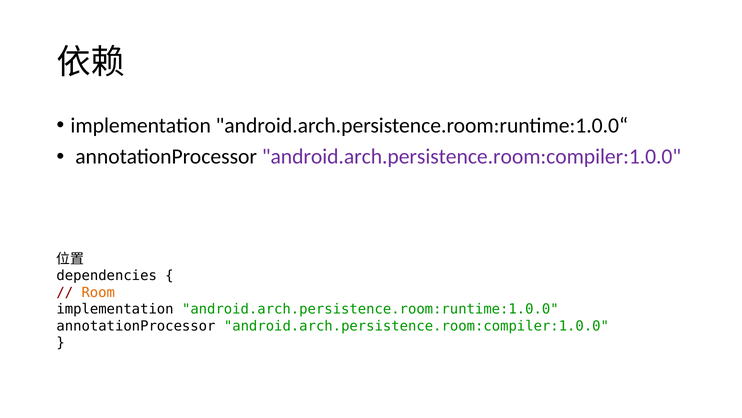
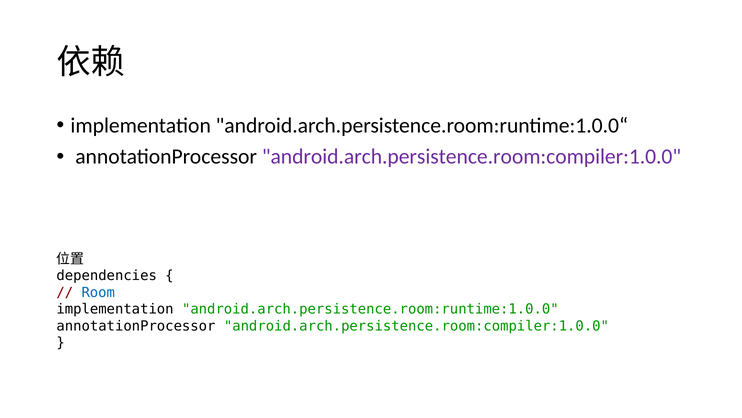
Room colour: orange -> blue
